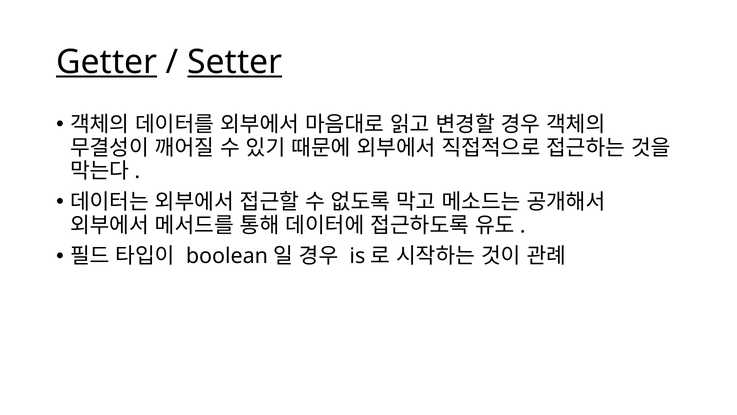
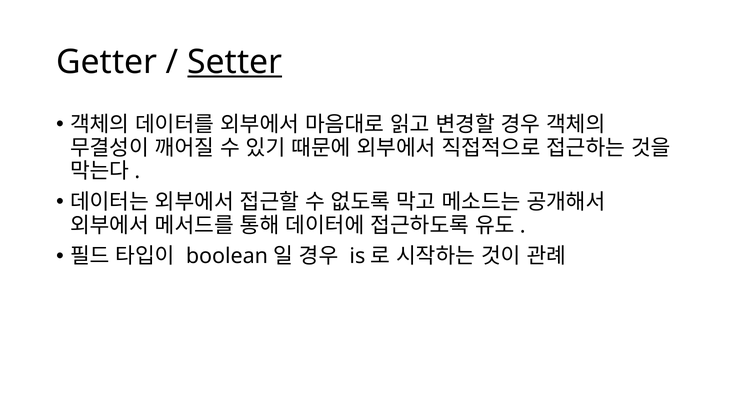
Getter underline: present -> none
